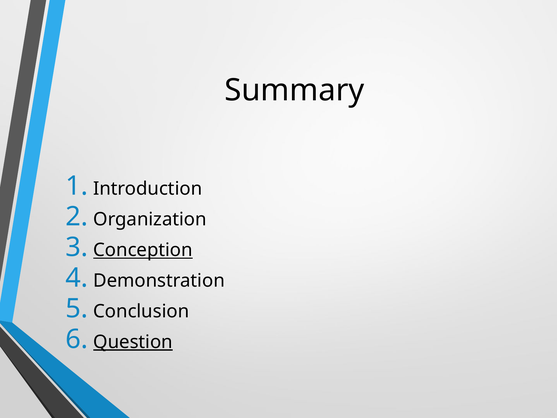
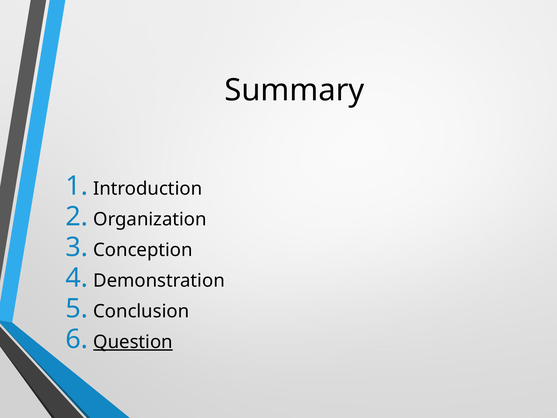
Conception underline: present -> none
